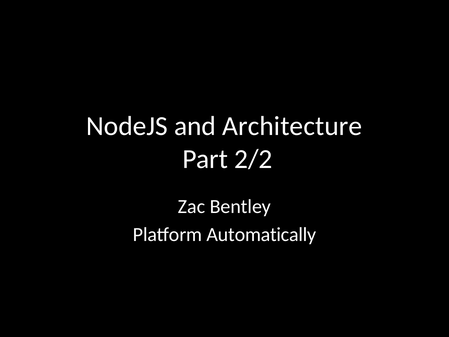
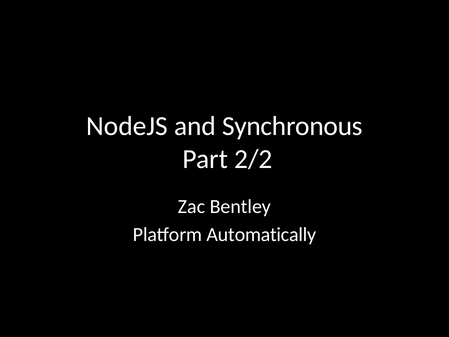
Architecture: Architecture -> Synchronous
